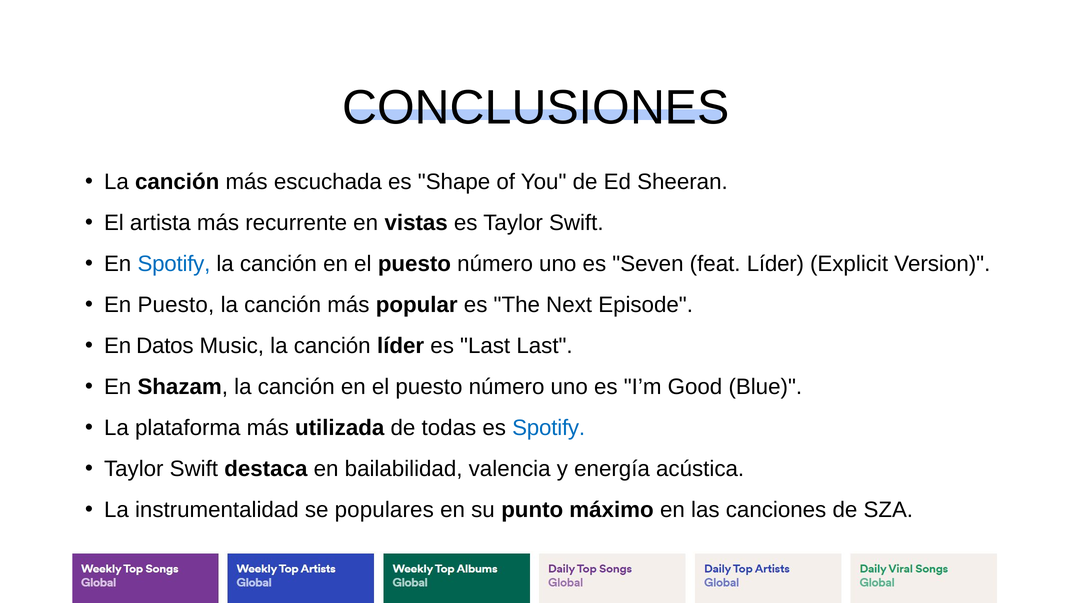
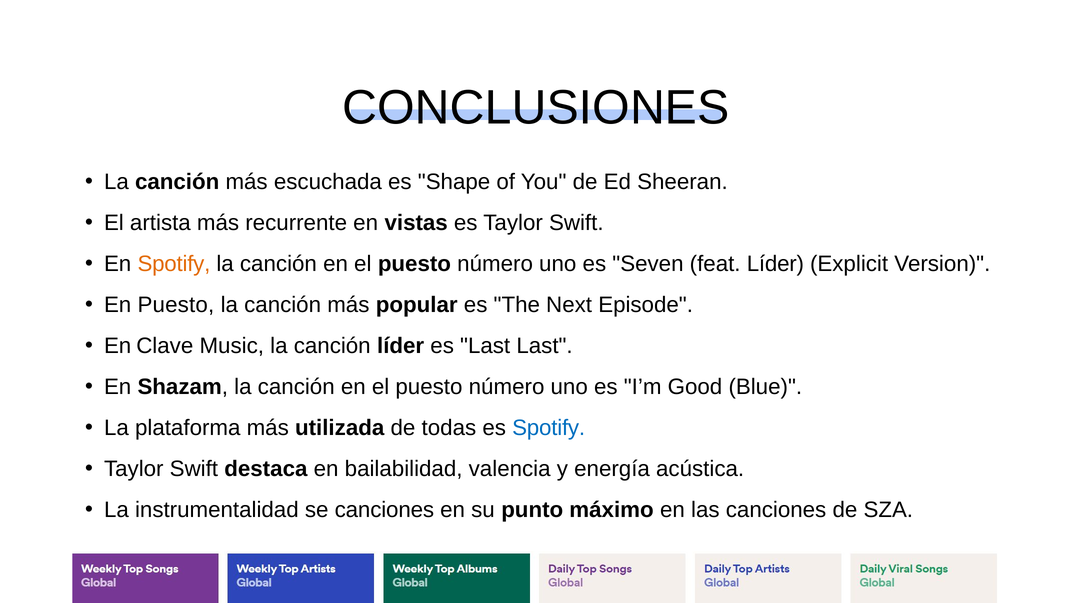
Spotify at (174, 264) colour: blue -> orange
Datos: Datos -> Clave
se populares: populares -> canciones
